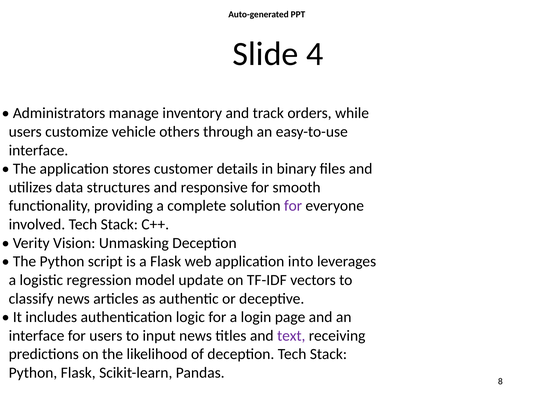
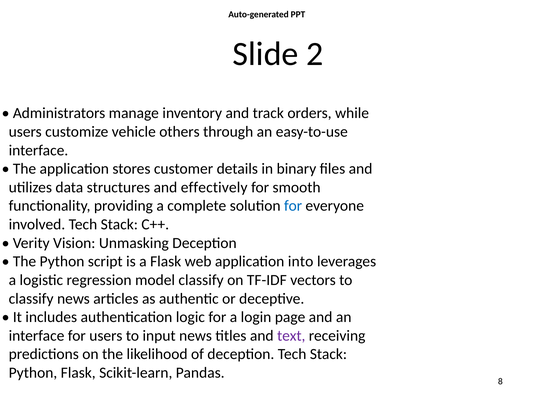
4: 4 -> 2
responsive: responsive -> effectively
for at (293, 206) colour: purple -> blue
model update: update -> classify
